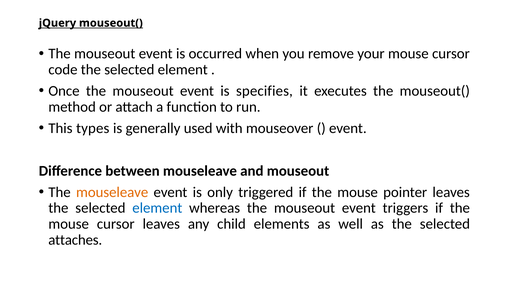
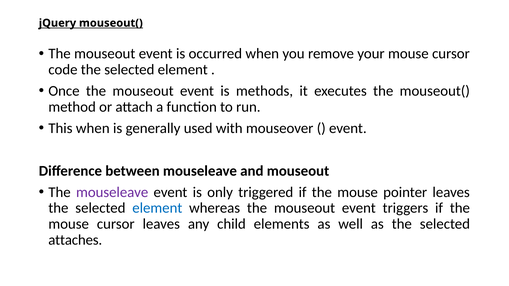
specifies: specifies -> methods
This types: types -> when
mouseleave at (112, 192) colour: orange -> purple
